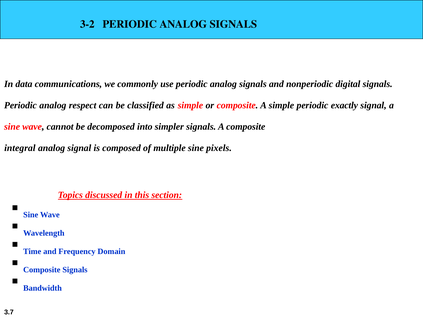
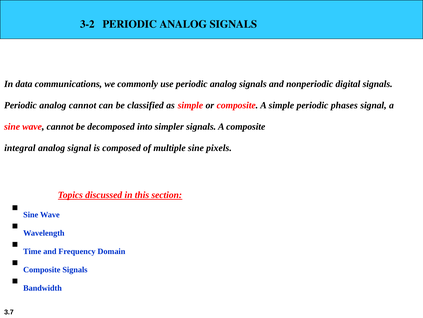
analog respect: respect -> cannot
exactly: exactly -> phases
